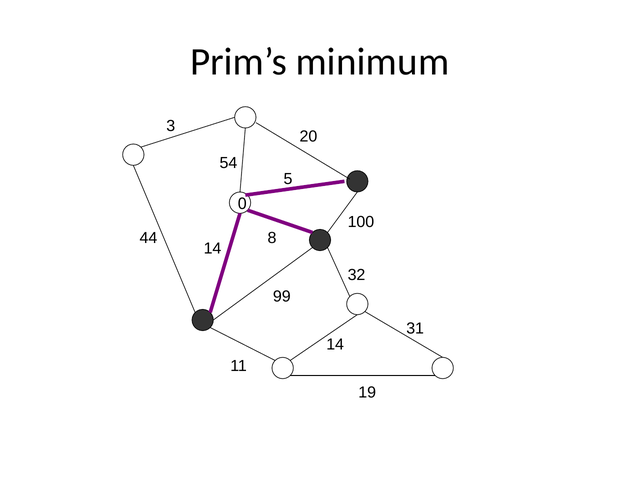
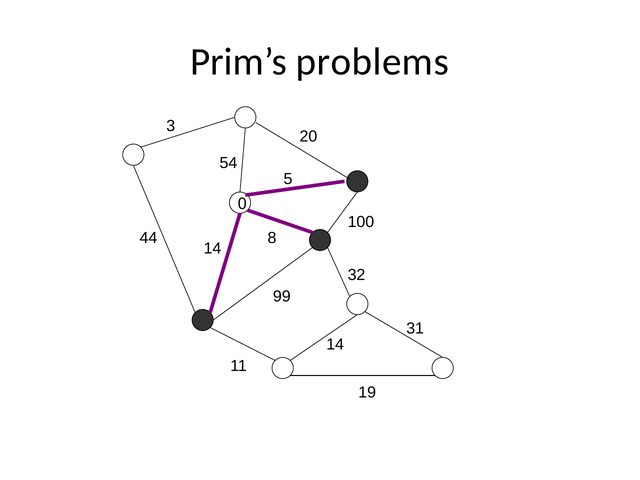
minimum: minimum -> problems
